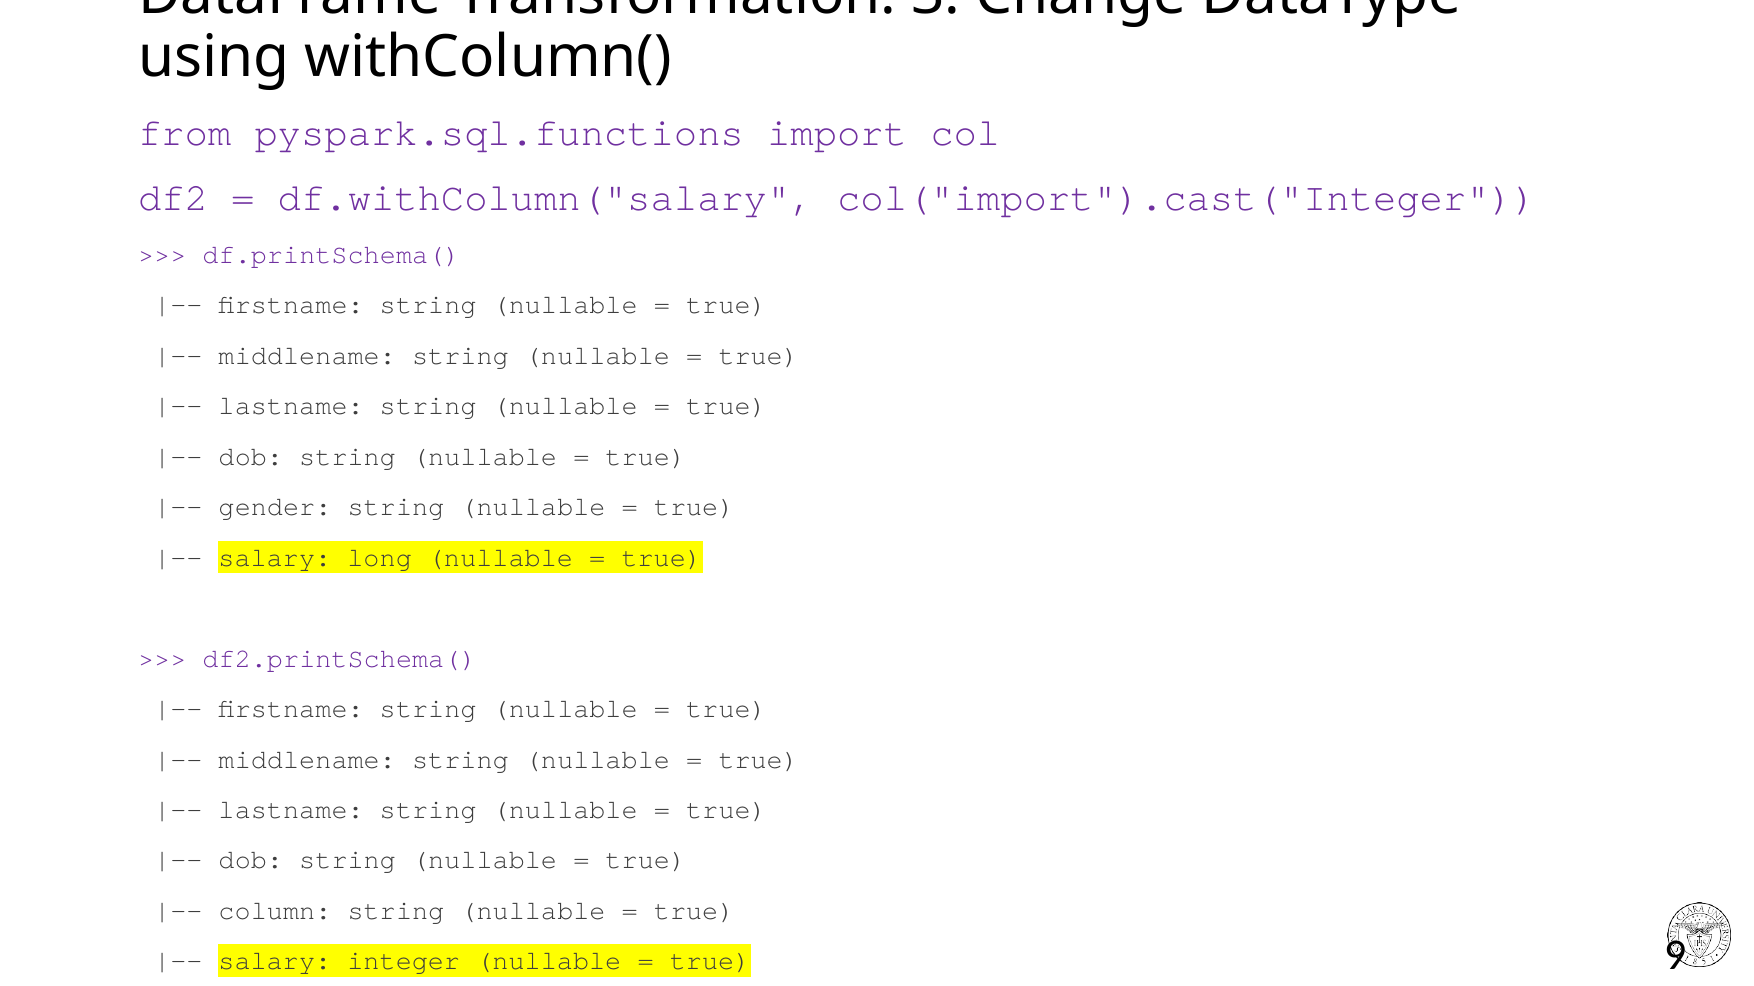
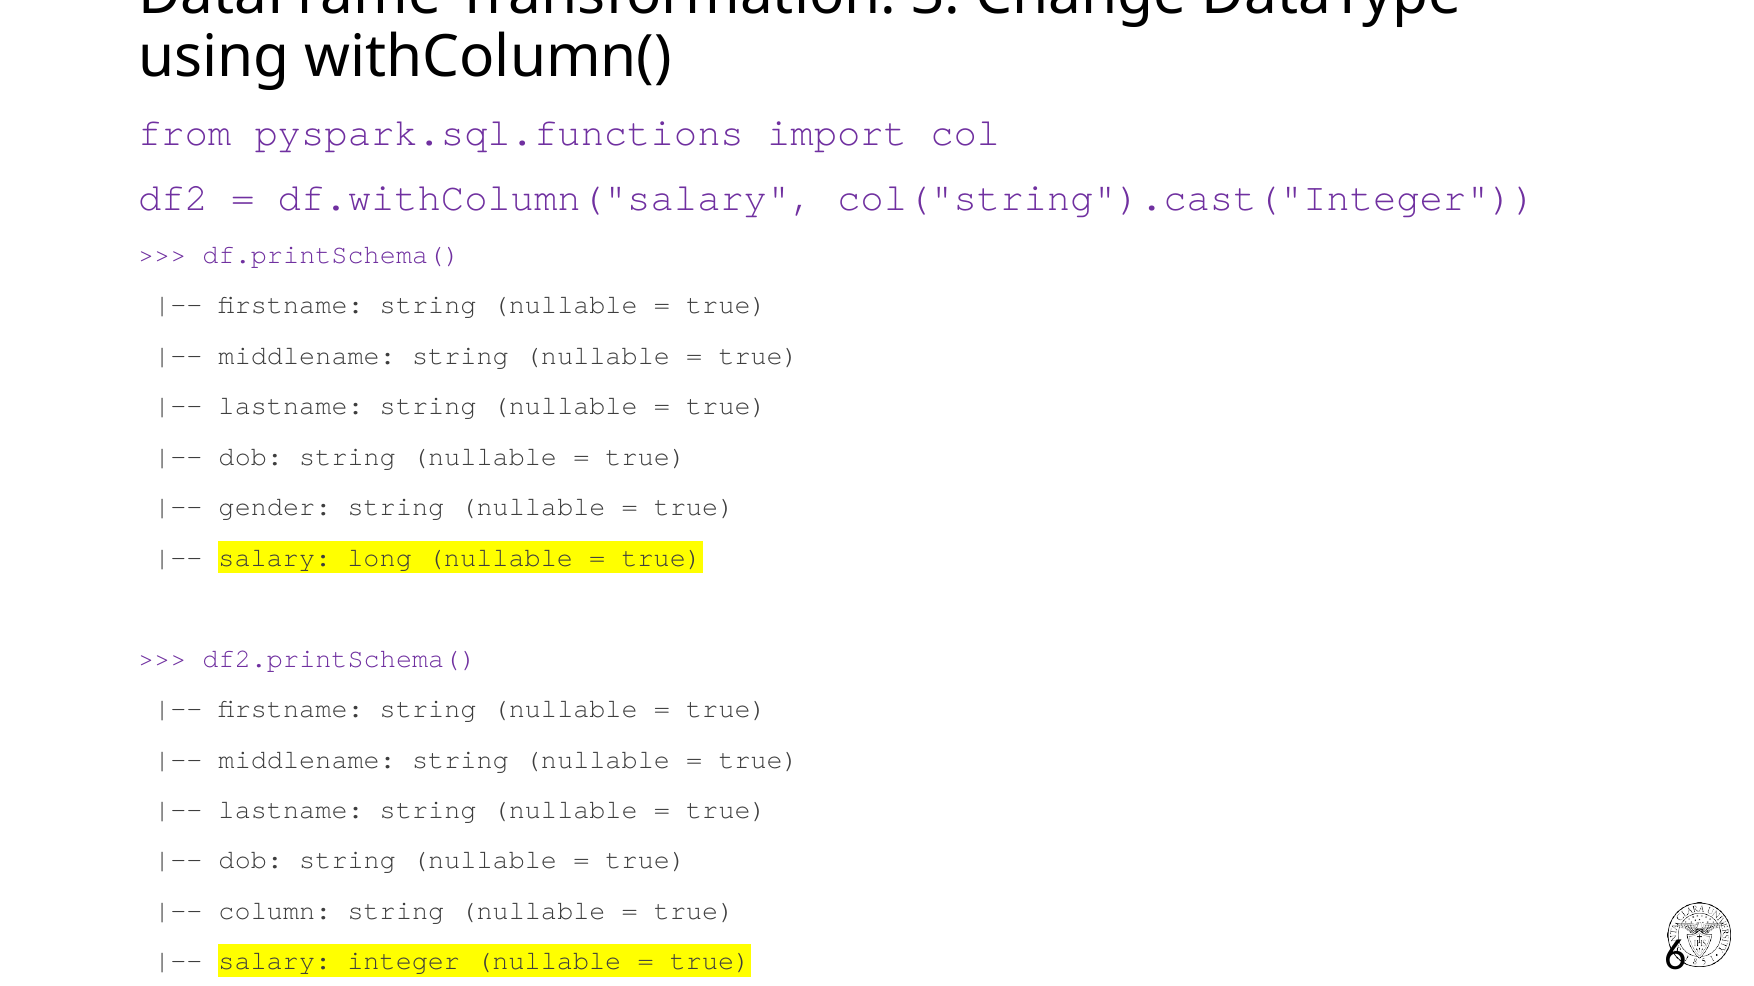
col("import").cast("Integer: col("import").cast("Integer -> col("string").cast("Integer
9: 9 -> 6
